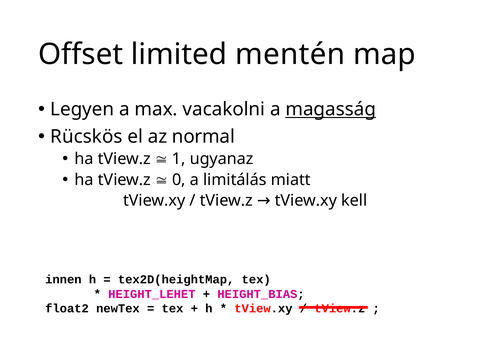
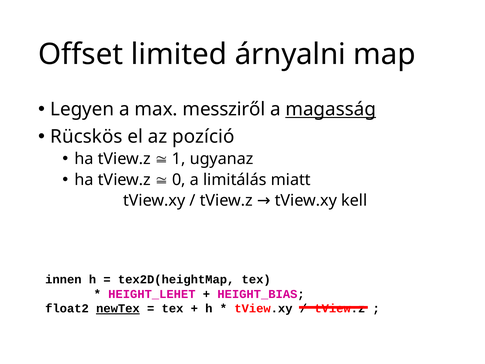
mentén: mentén -> árnyalni
vacakolni: vacakolni -> messziről
normal: normal -> pozíció
newTex underline: none -> present
